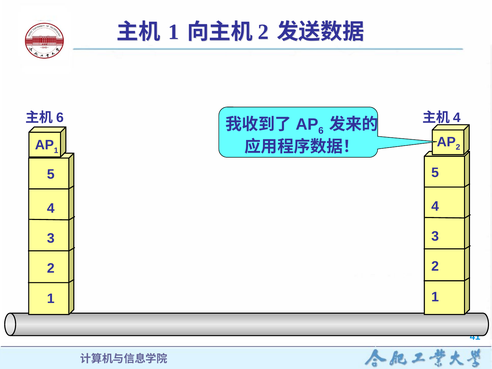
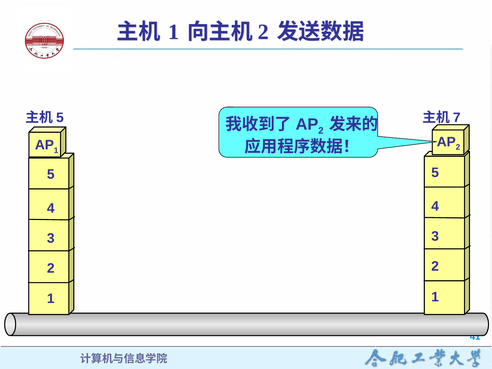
6 at (60, 118): 6 -> 5
4 at (457, 118): 4 -> 7
6 at (321, 131): 6 -> 2
